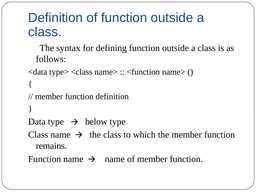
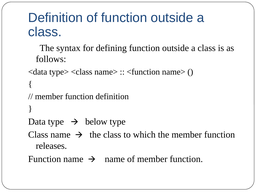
remains: remains -> releases
